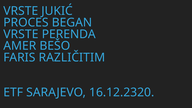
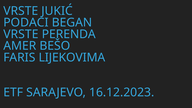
PROCES: PROCES -> PODACI
RAZLIČITIM: RAZLIČITIM -> LIJEKOVIMA
16.12.2320: 16.12.2320 -> 16.12.2023
